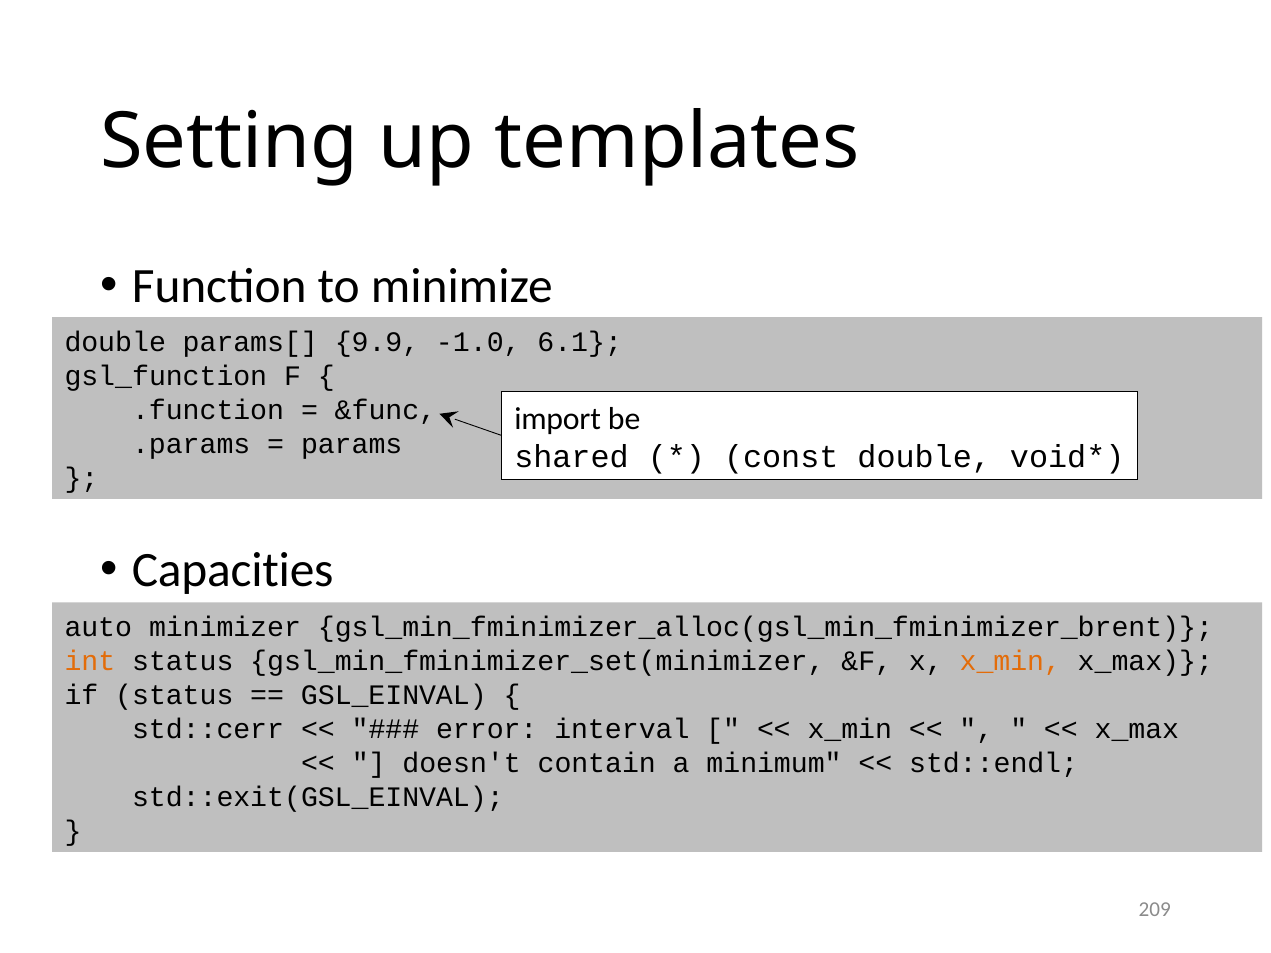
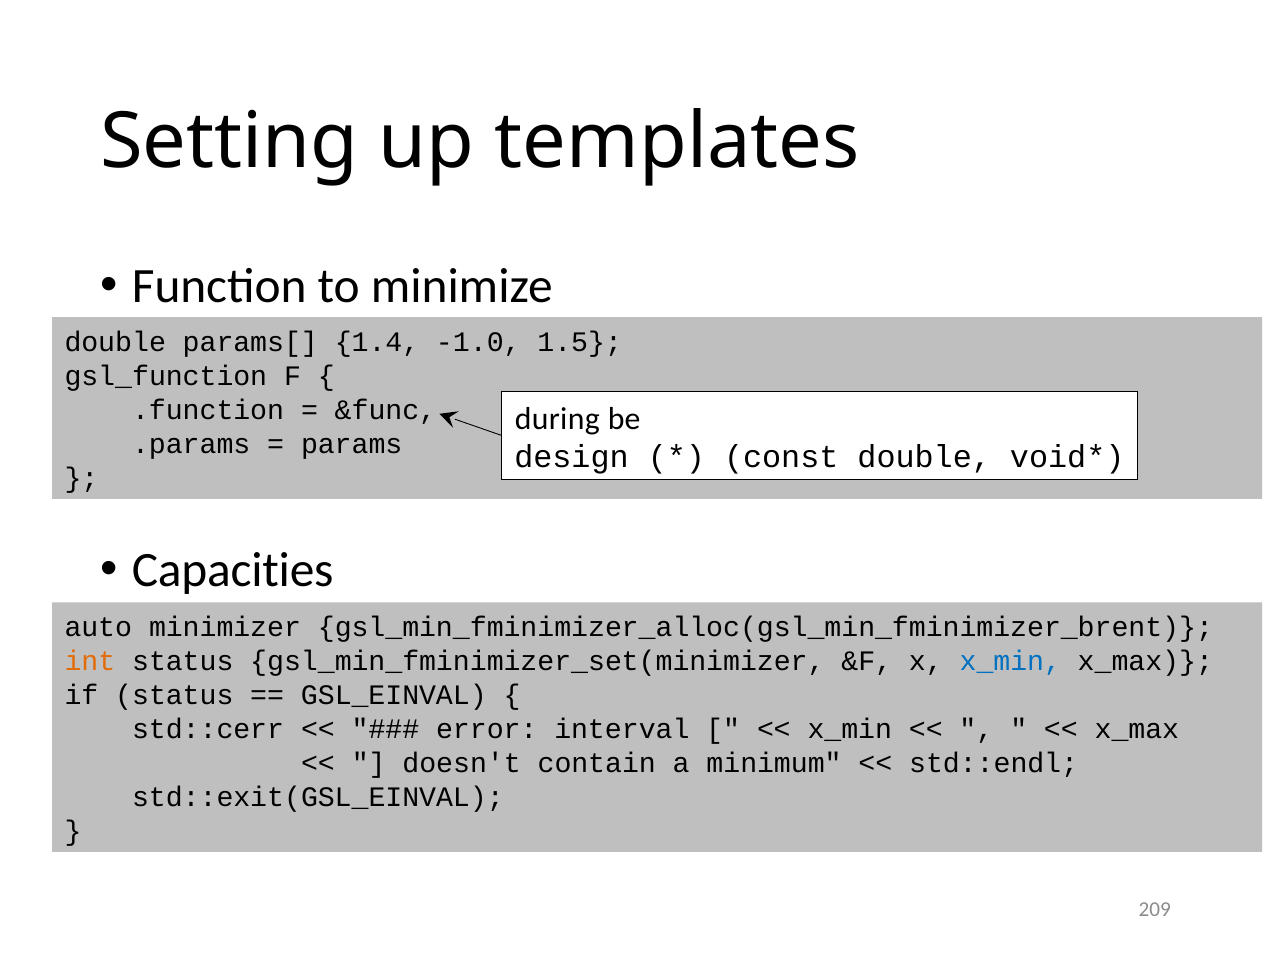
9.9: 9.9 -> 1.4
6.1: 6.1 -> 1.5
import: import -> during
shared: shared -> design
x_min at (1010, 662) colour: orange -> blue
